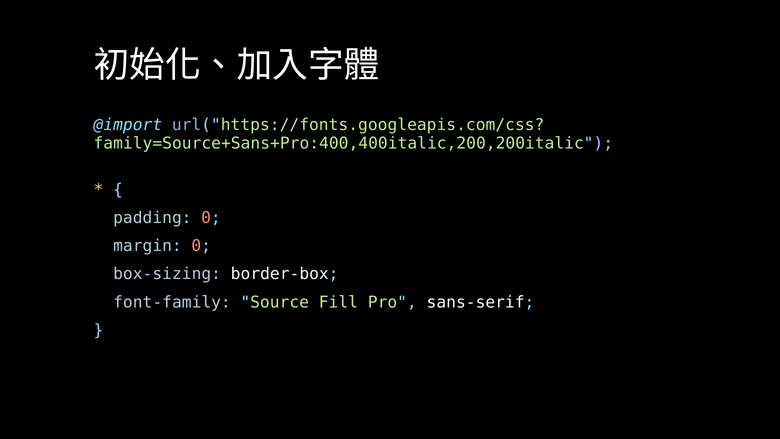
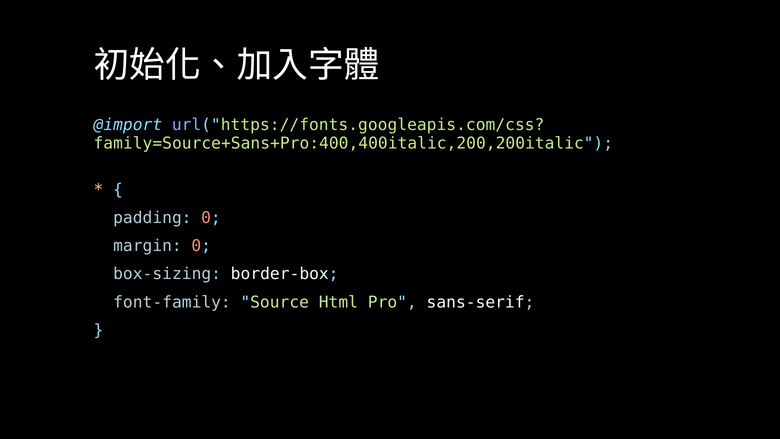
Fill: Fill -> Html
